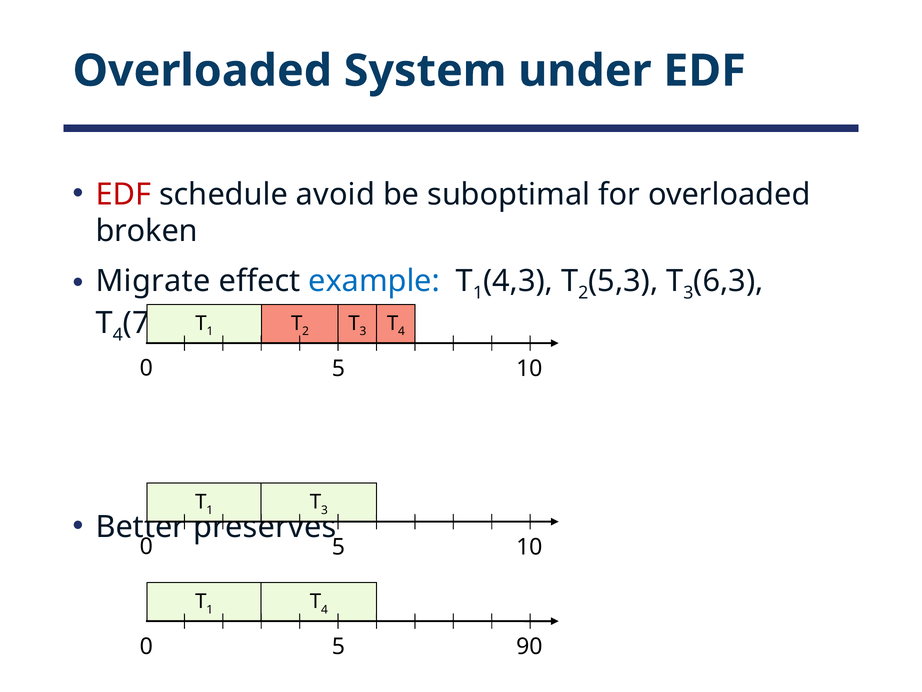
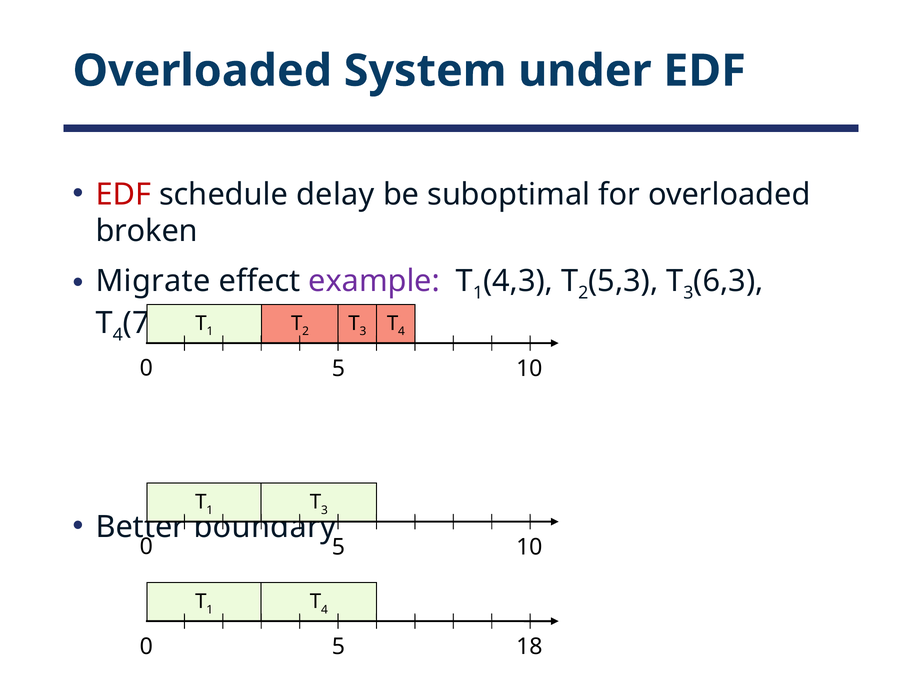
avoid: avoid -> delay
example colour: blue -> purple
preserves: preserves -> boundary
90: 90 -> 18
